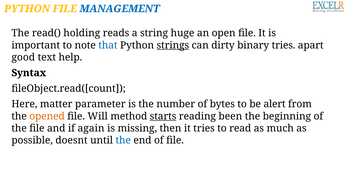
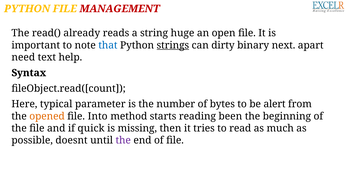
MANAGEMENT colour: blue -> red
holding: holding -> already
binary tries: tries -> next
good: good -> need
matter: matter -> typical
Will: Will -> Into
starts underline: present -> none
again: again -> quick
the at (123, 140) colour: blue -> purple
